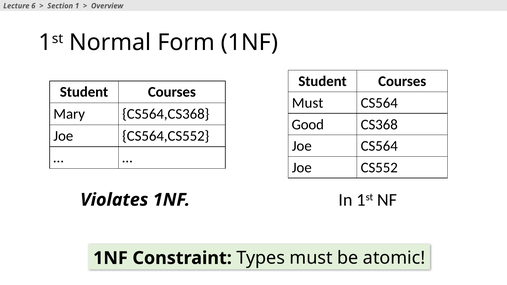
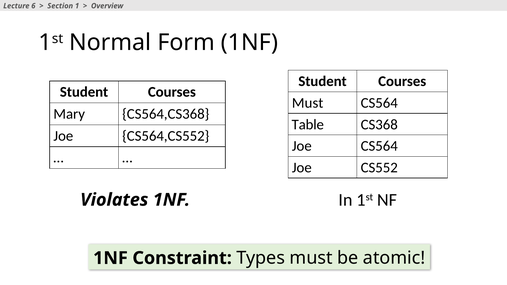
Good: Good -> Table
